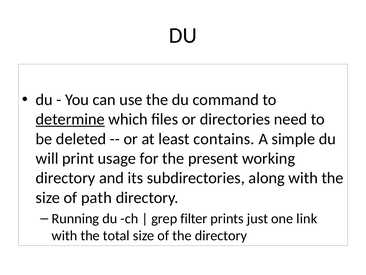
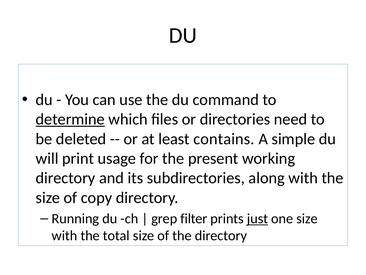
path: path -> copy
just underline: none -> present
one link: link -> size
